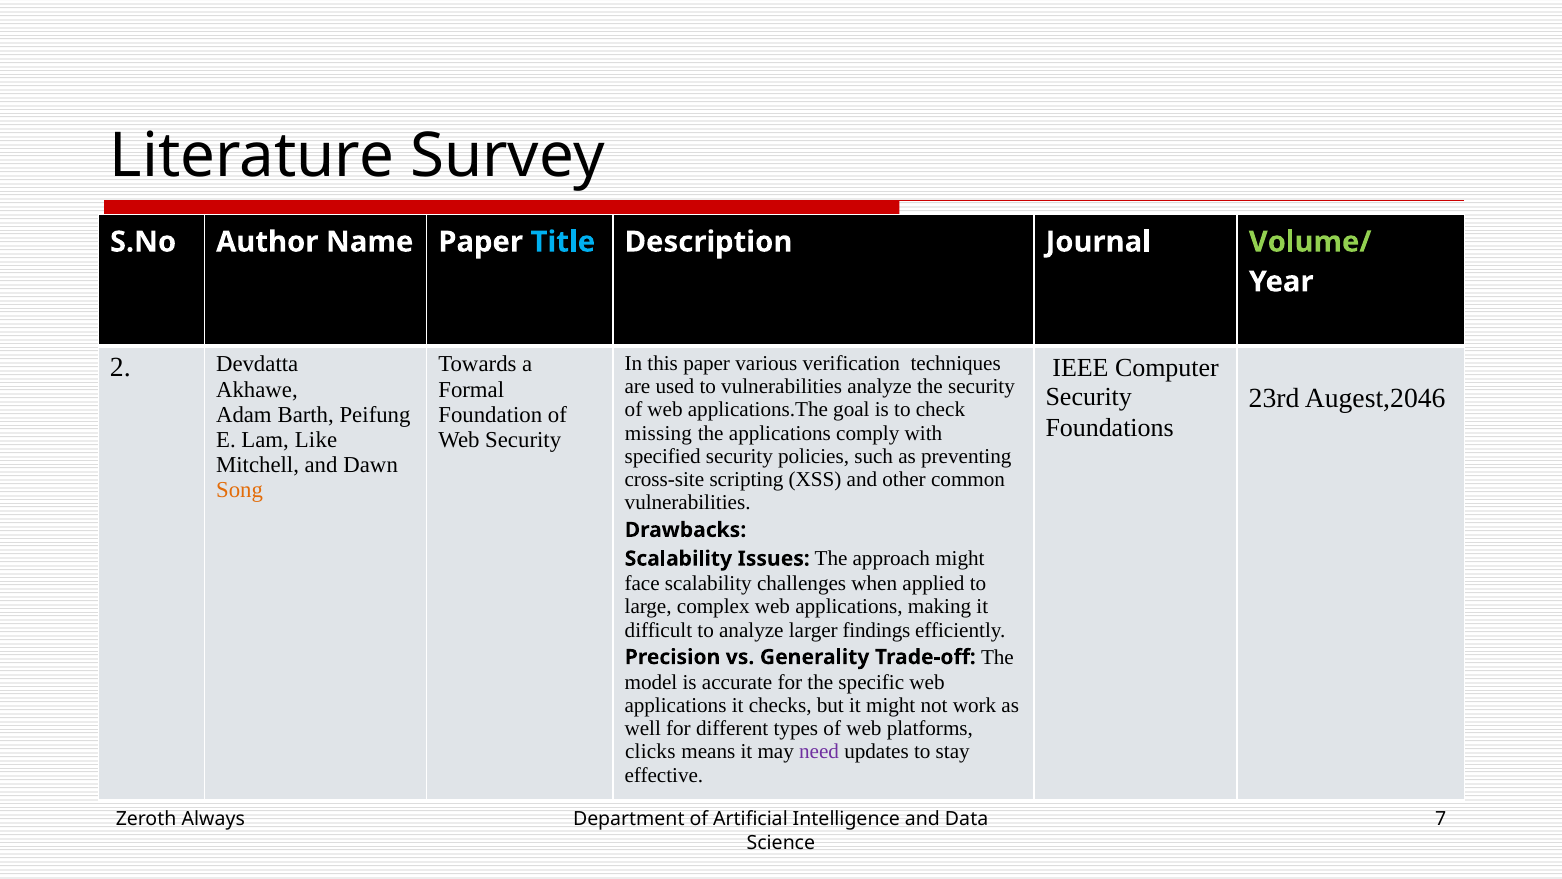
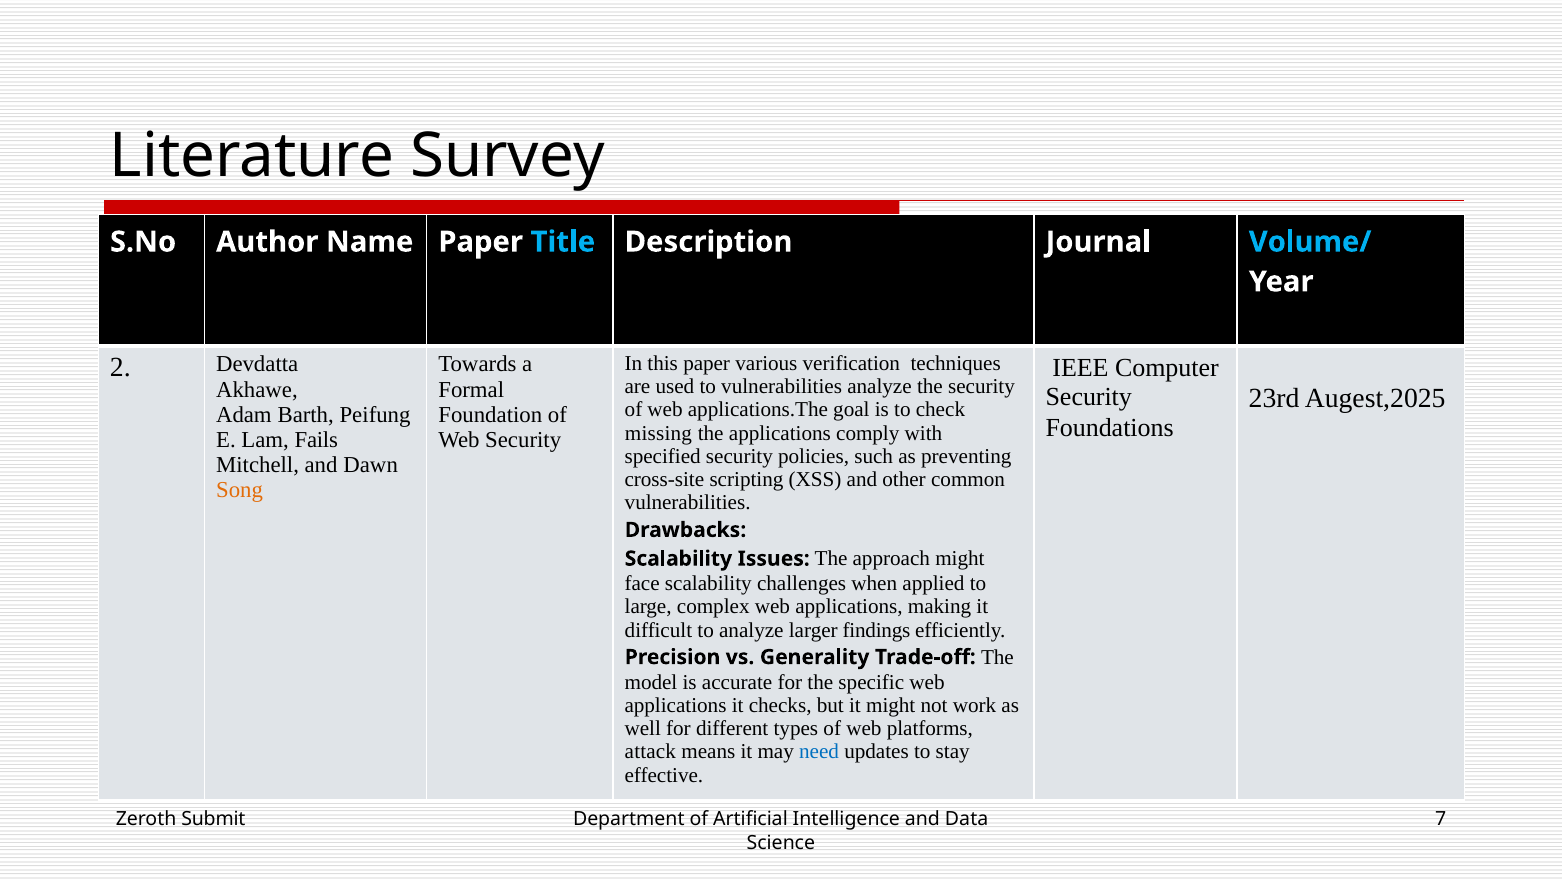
Volume/ colour: light green -> light blue
Augest,2046: Augest,2046 -> Augest,2025
Like: Like -> Fails
clicks: clicks -> attack
need colour: purple -> blue
Always: Always -> Submit
